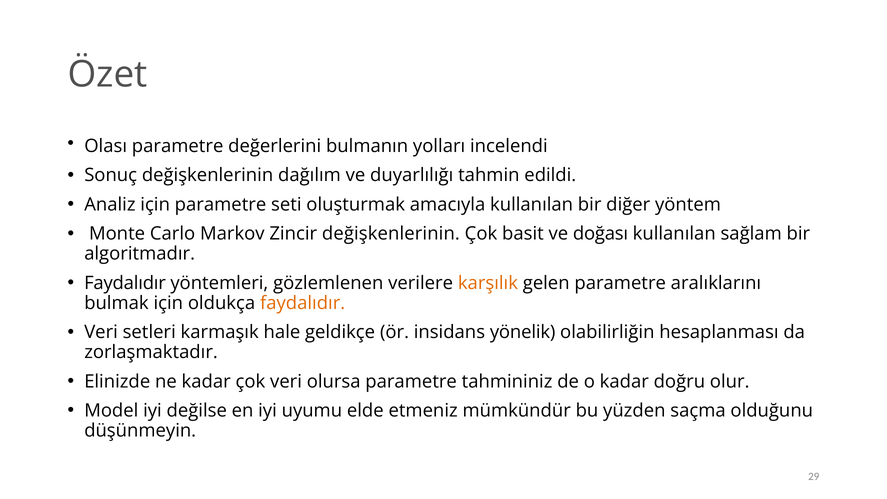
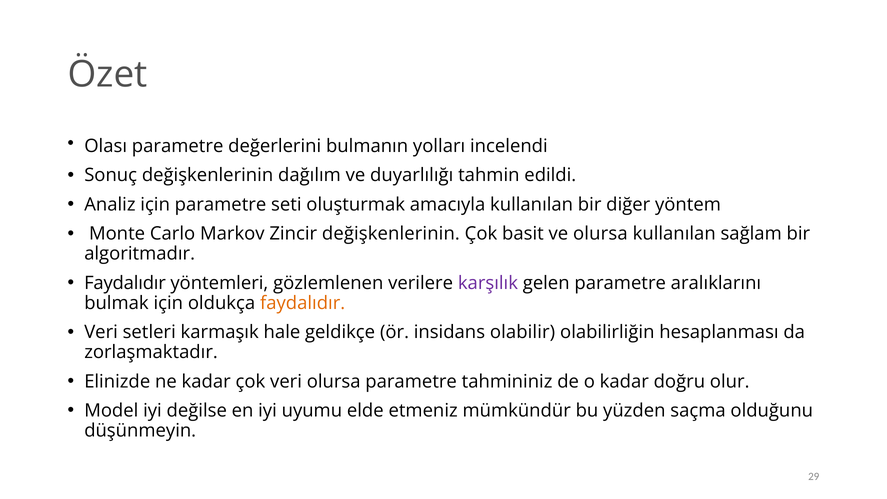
ve doğası: doğası -> olursa
karşılık colour: orange -> purple
yönelik: yönelik -> olabilir
